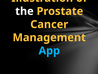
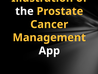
App colour: light blue -> white
